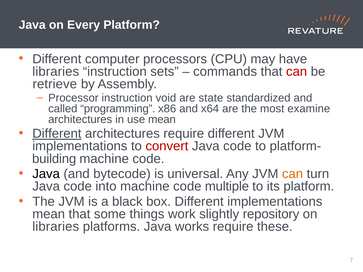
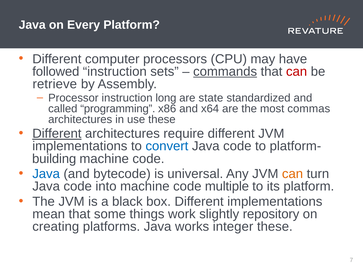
libraries at (56, 72): libraries -> followed
commands underline: none -> present
void: void -> long
examine: examine -> commas
use mean: mean -> these
convert colour: red -> blue
Java at (46, 174) colour: black -> blue
libraries at (56, 227): libraries -> creating
works require: require -> integer
